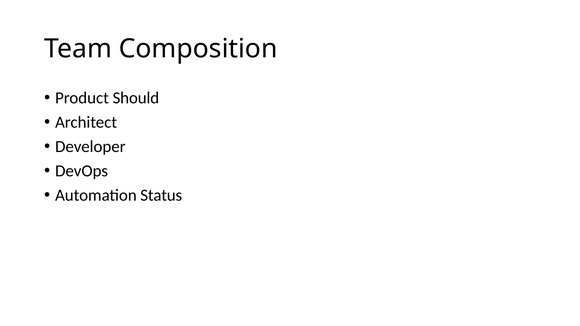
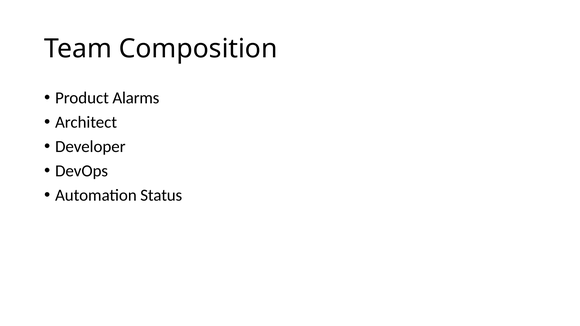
Should: Should -> Alarms
